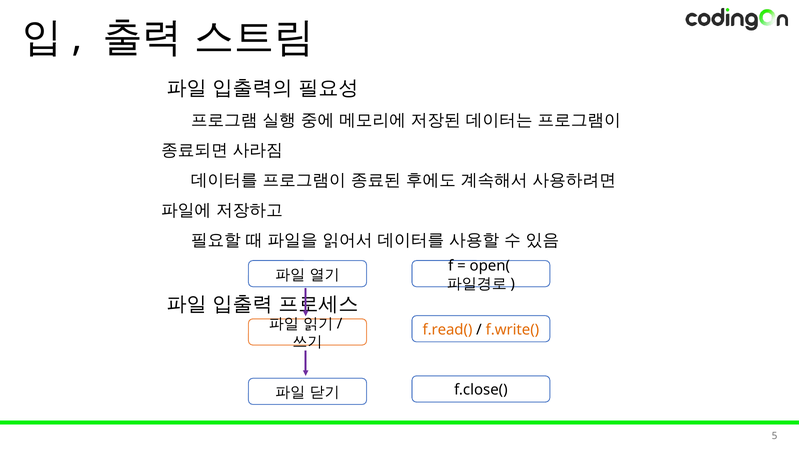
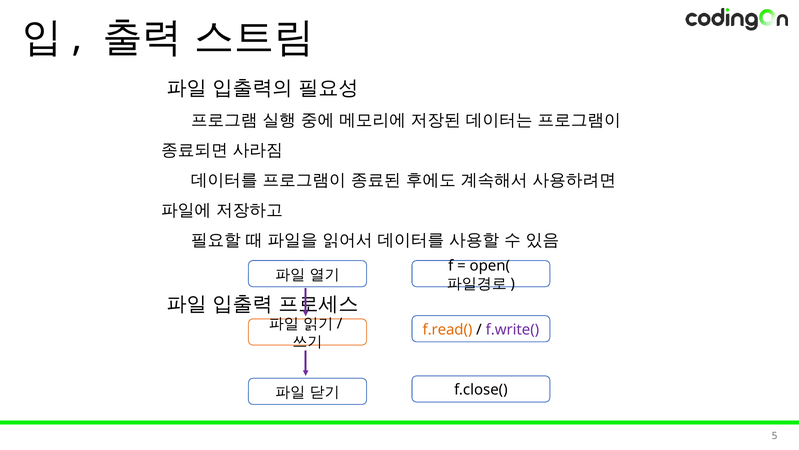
f.write( colour: orange -> purple
